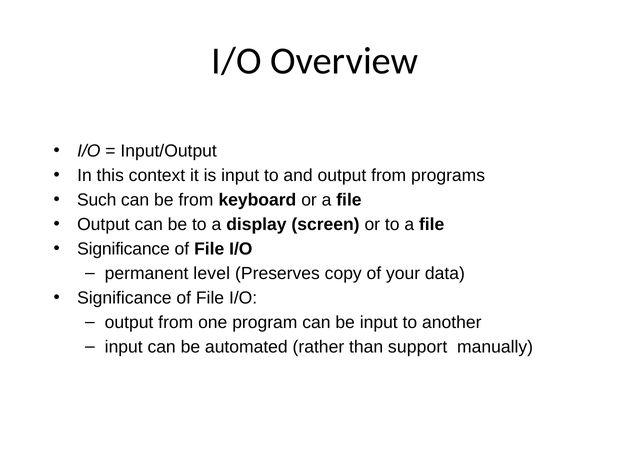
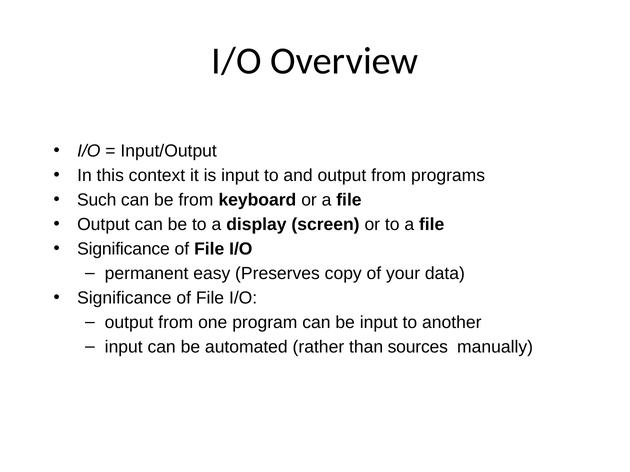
level: level -> easy
support: support -> sources
